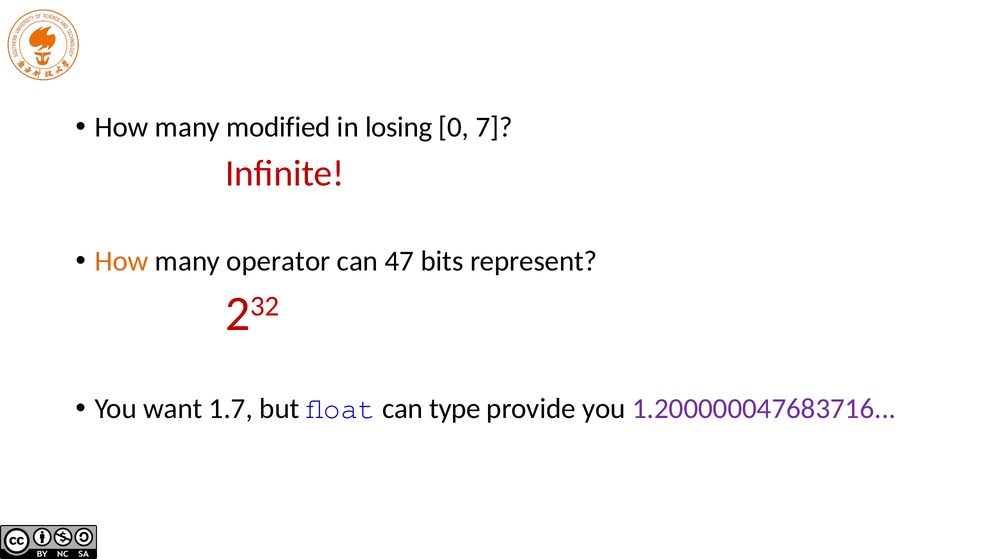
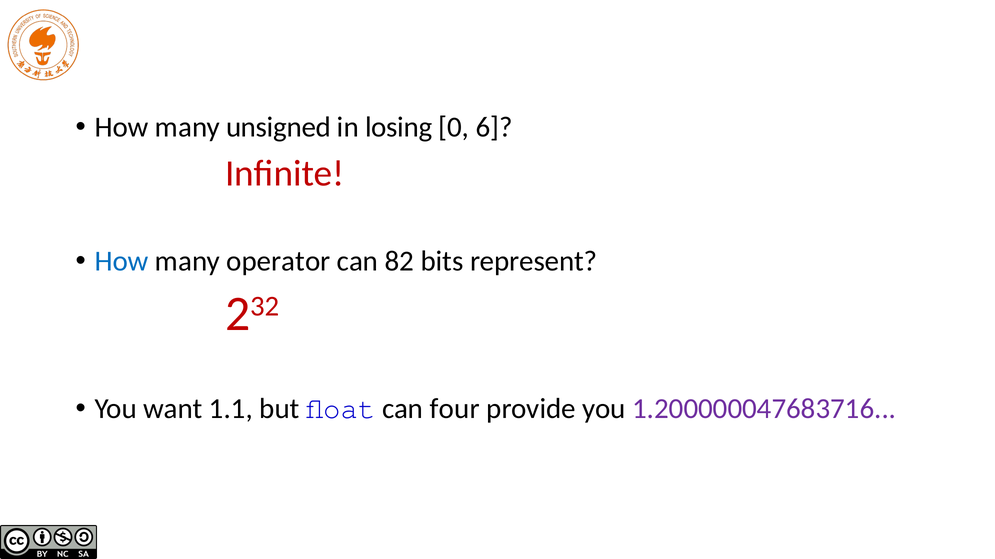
modified: modified -> unsigned
7: 7 -> 6
How at (122, 262) colour: orange -> blue
47: 47 -> 82
1.7: 1.7 -> 1.1
type: type -> four
